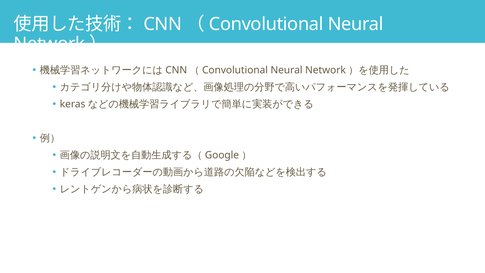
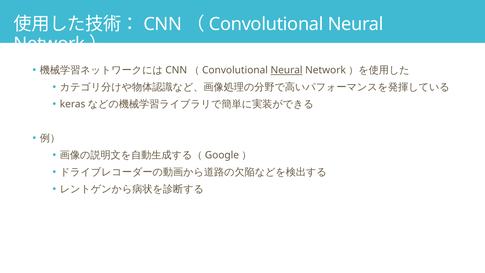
Neural at (287, 70) underline: none -> present
